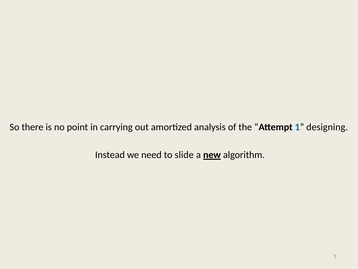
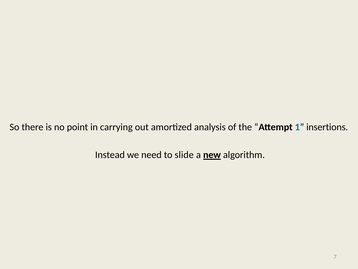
designing: designing -> insertions
